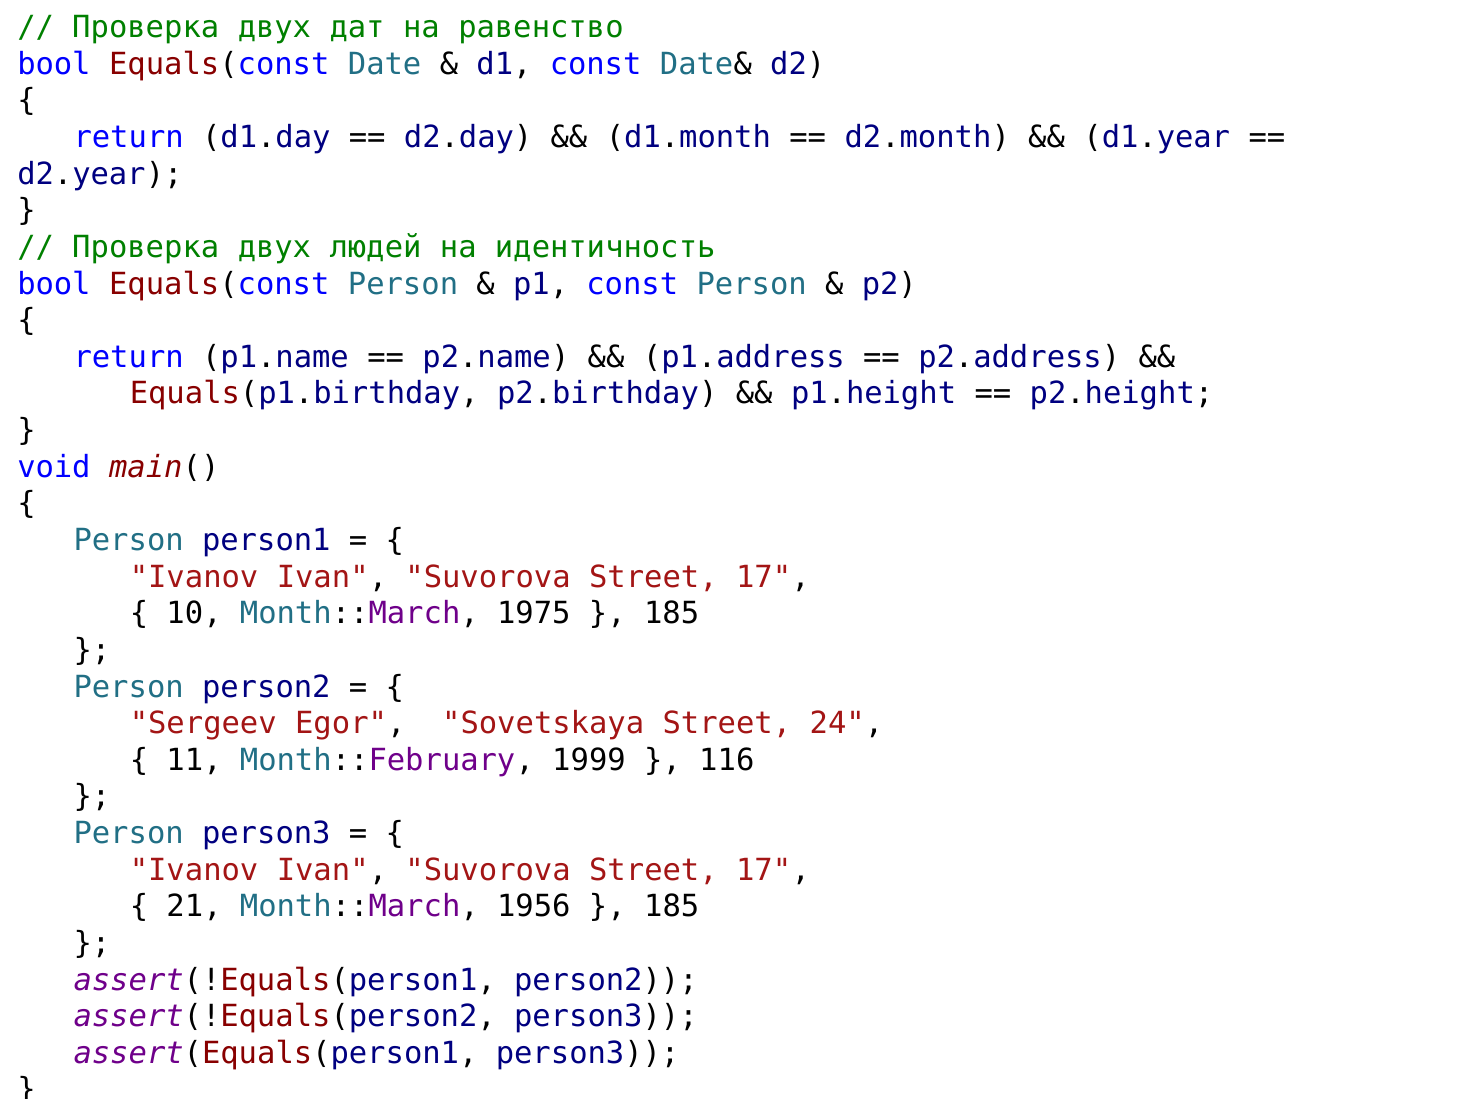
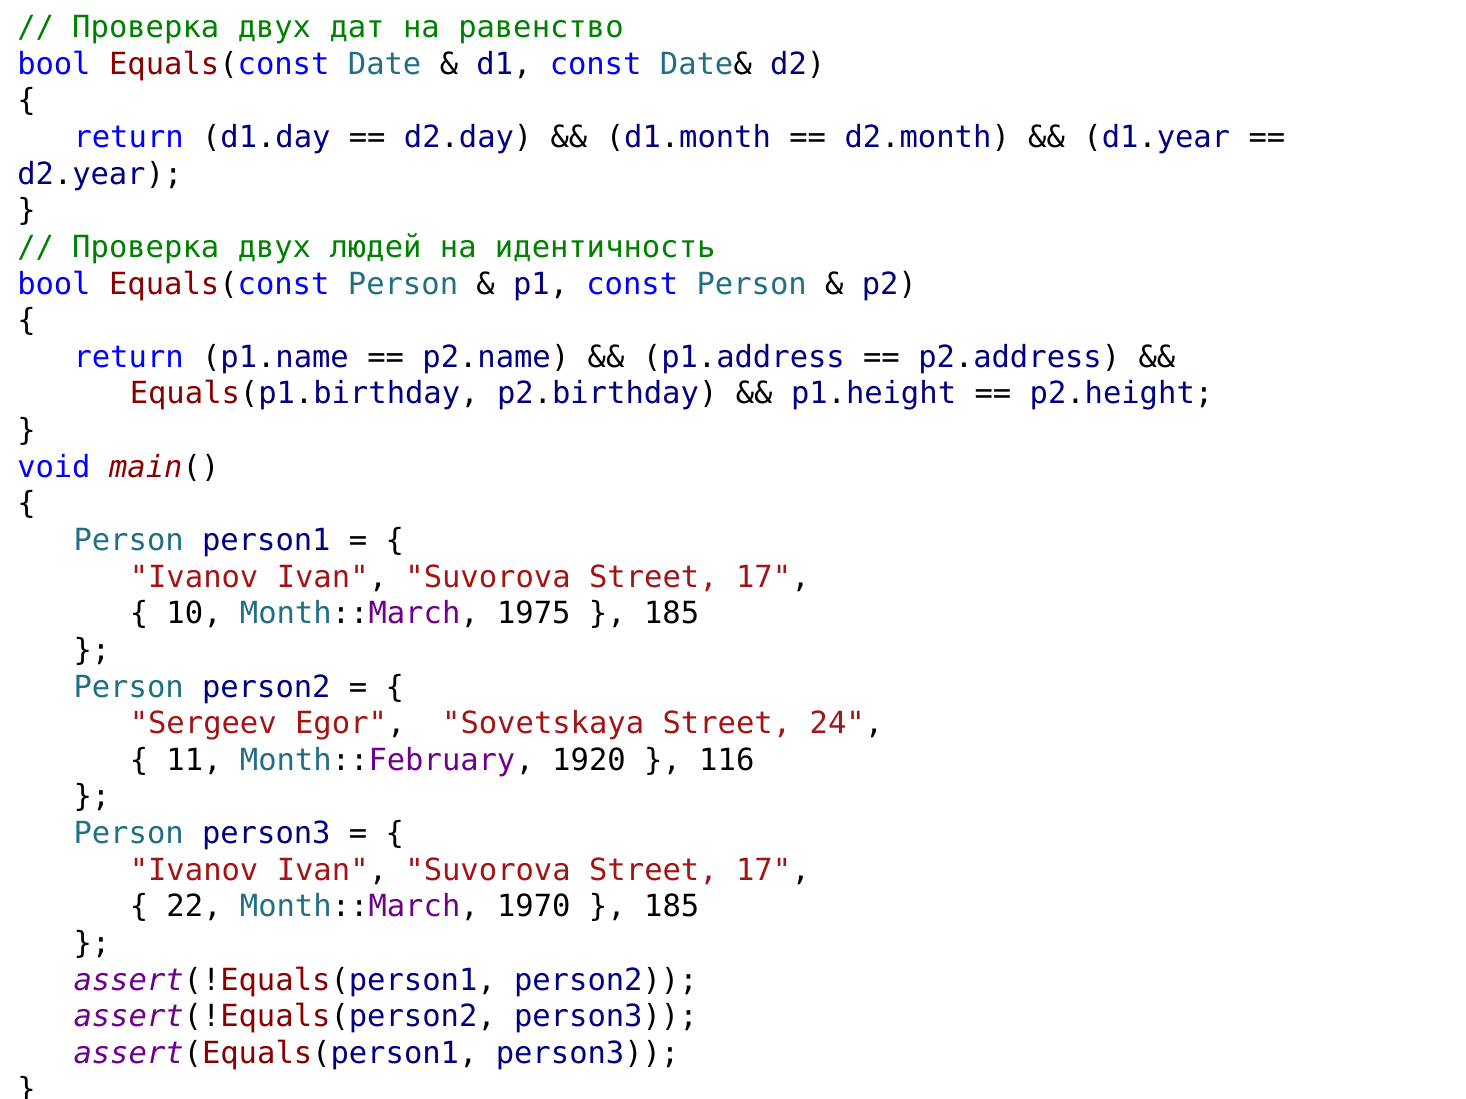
1999: 1999 -> 1920
21: 21 -> 22
1956: 1956 -> 1970
